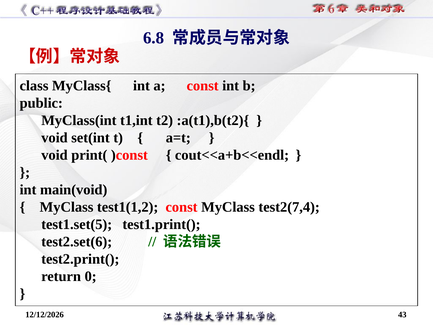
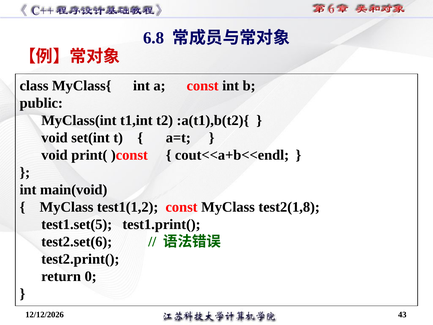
test2(7,4: test2(7,4 -> test2(1,8
